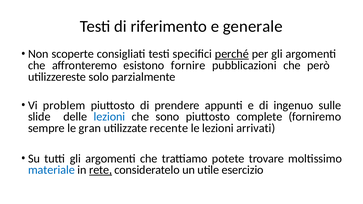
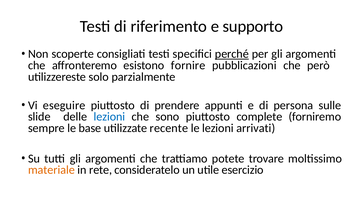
generale: generale -> supporto
problem: problem -> eseguire
ingenuo: ingenuo -> persona
gran: gran -> base
materiale colour: blue -> orange
rete underline: present -> none
